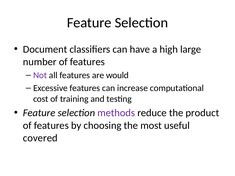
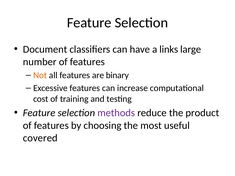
high: high -> links
Not colour: purple -> orange
would: would -> binary
